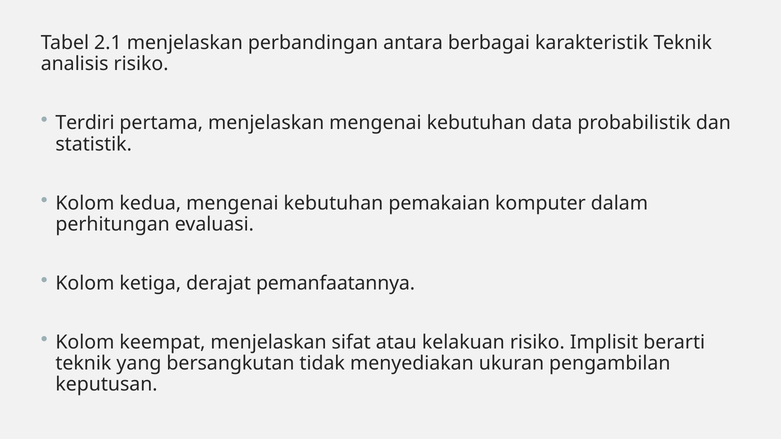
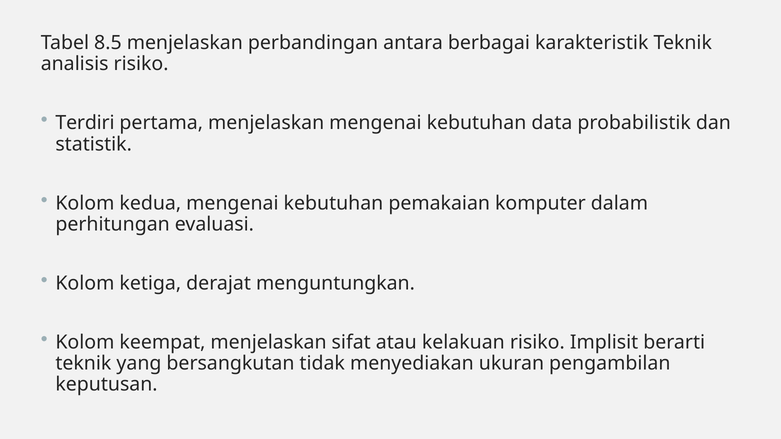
2.1: 2.1 -> 8.5
pemanfaatannya: pemanfaatannya -> menguntungkan
